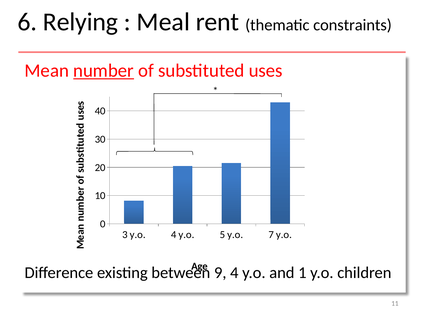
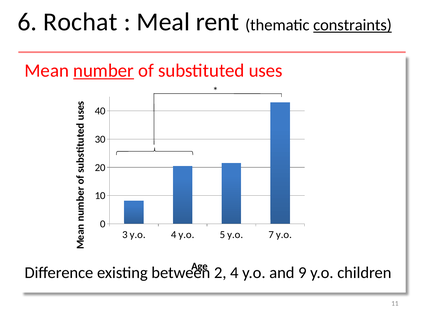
Relying: Relying -> Rochat
constraints underline: none -> present
9: 9 -> 2
1: 1 -> 9
